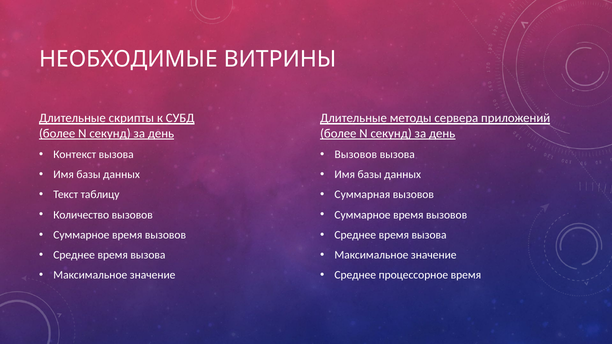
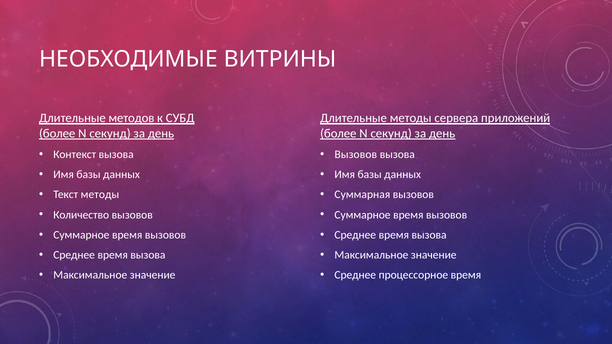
скрипты: скрипты -> методов
Текст таблицу: таблицу -> методы
